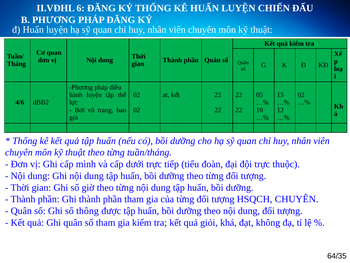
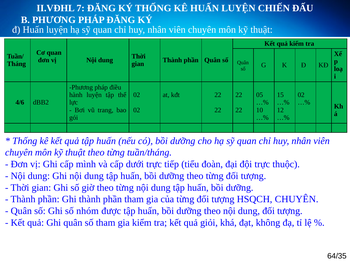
6: 6 -> 7
thông: thông -> nhóm
